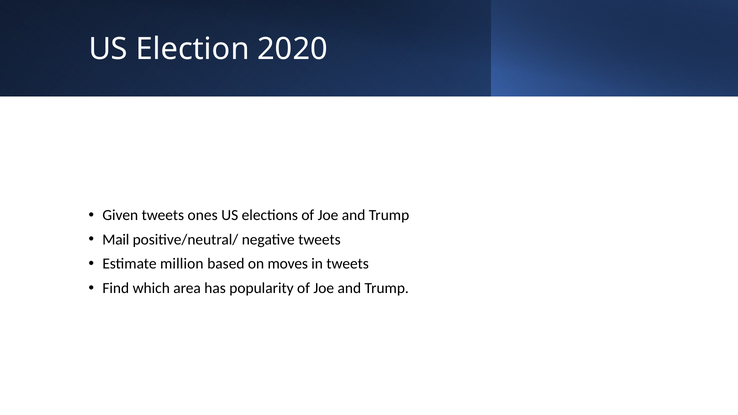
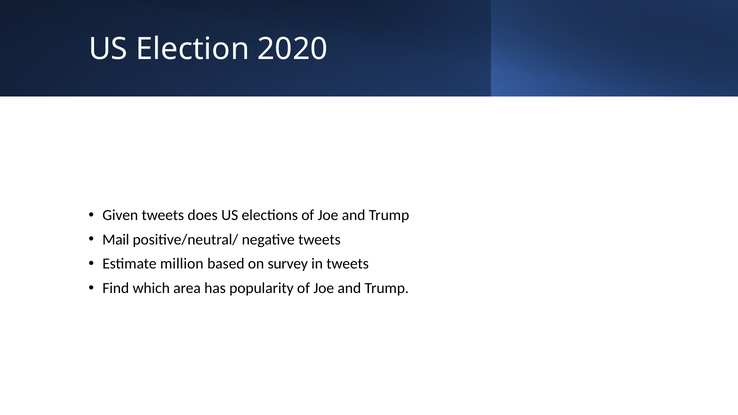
ones: ones -> does
moves: moves -> survey
